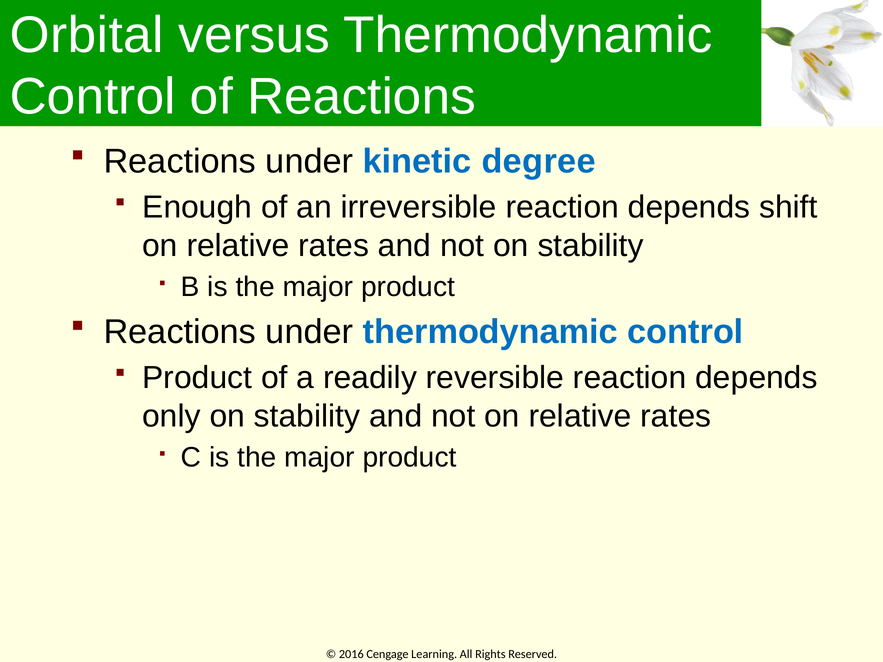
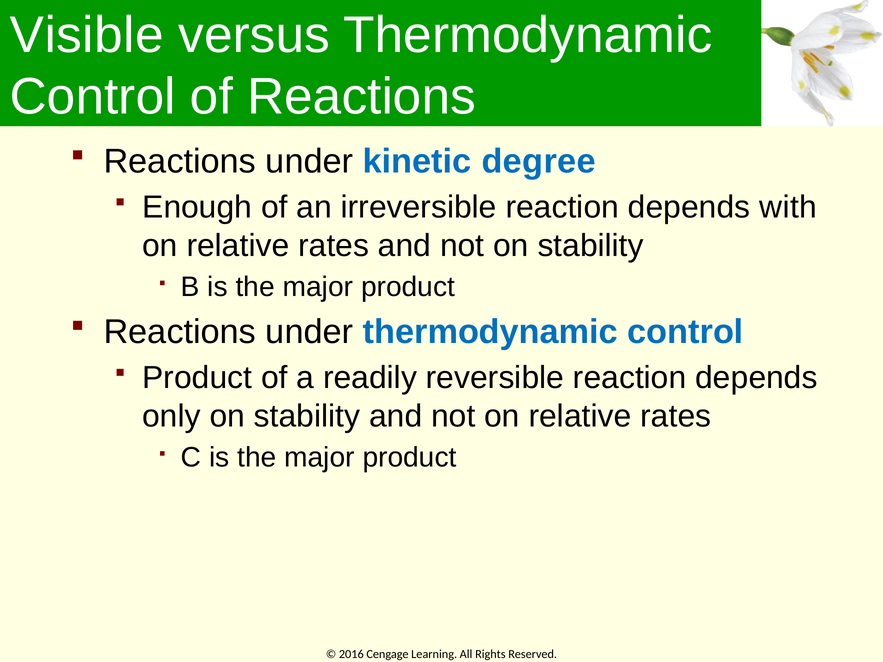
Orbital: Orbital -> Visible
shift: shift -> with
